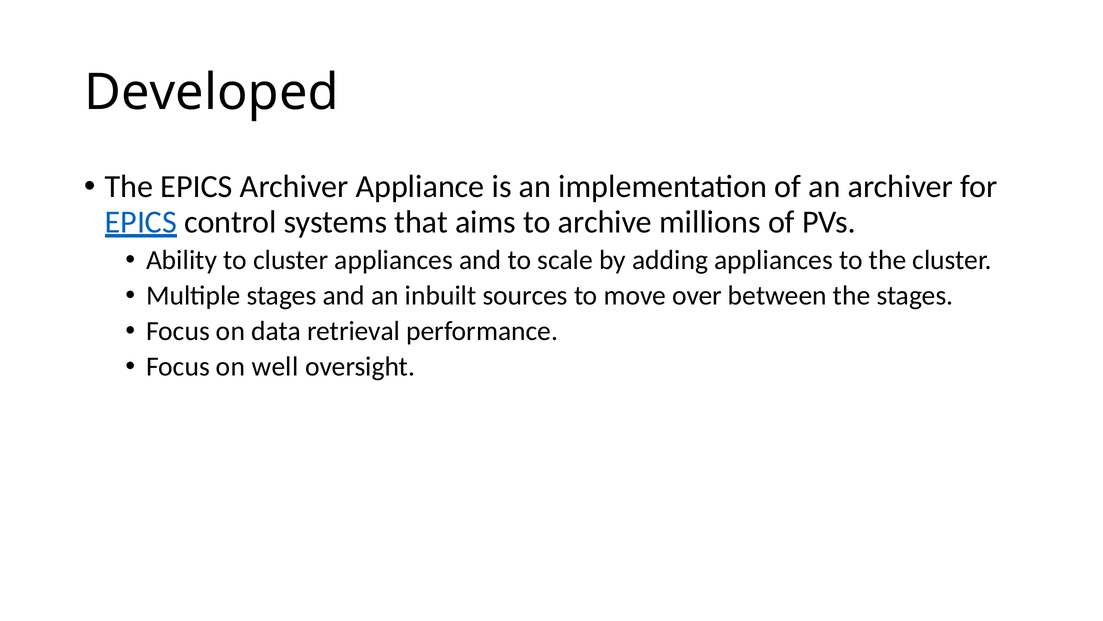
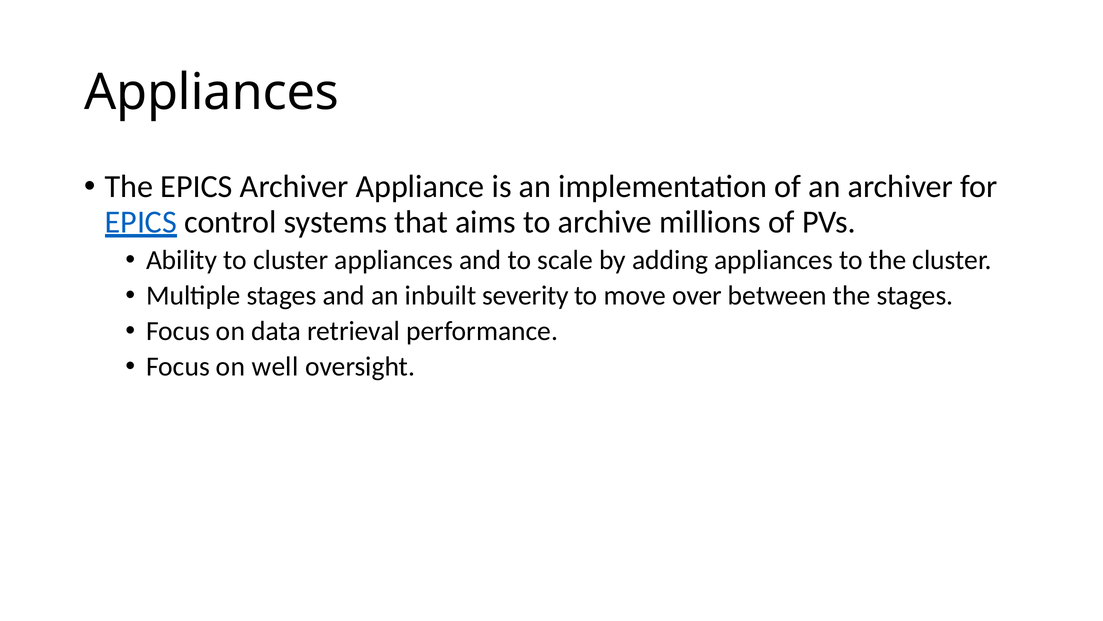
Developed at (211, 93): Developed -> Appliances
sources: sources -> severity
